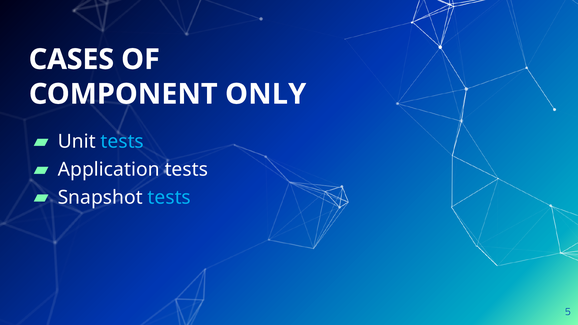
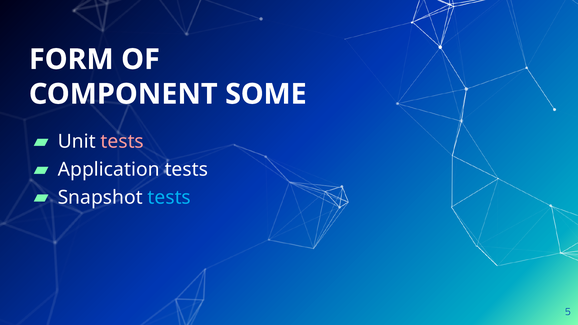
CASES: CASES -> FORM
ONLY: ONLY -> SOME
tests at (122, 142) colour: light blue -> pink
